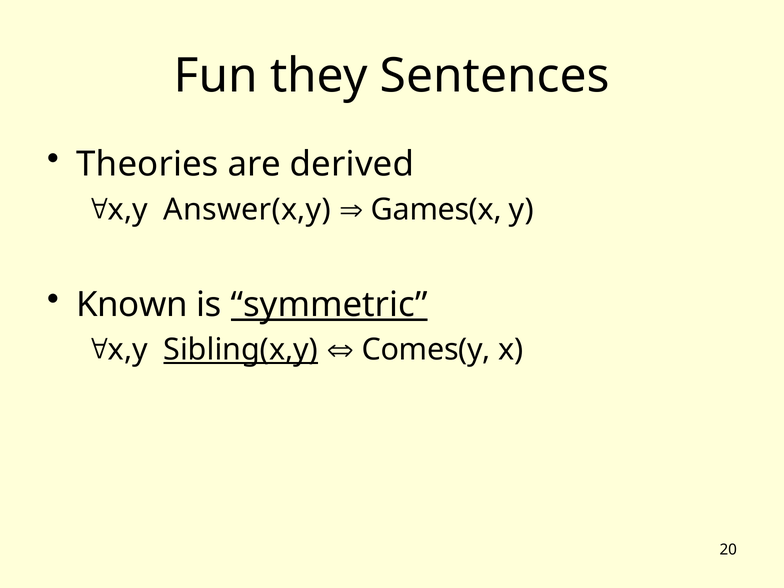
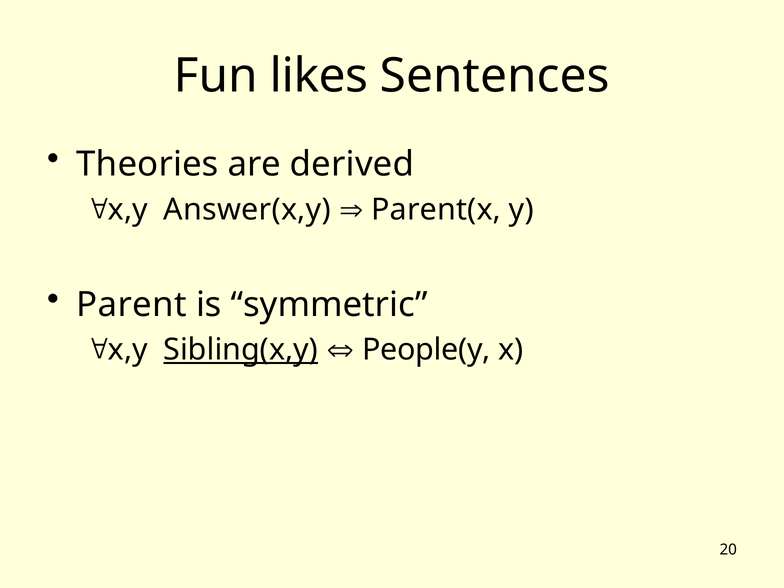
they: they -> likes
Games(x: Games(x -> Parent(x
Known: Known -> Parent
symmetric underline: present -> none
Comes(y: Comes(y -> People(y
